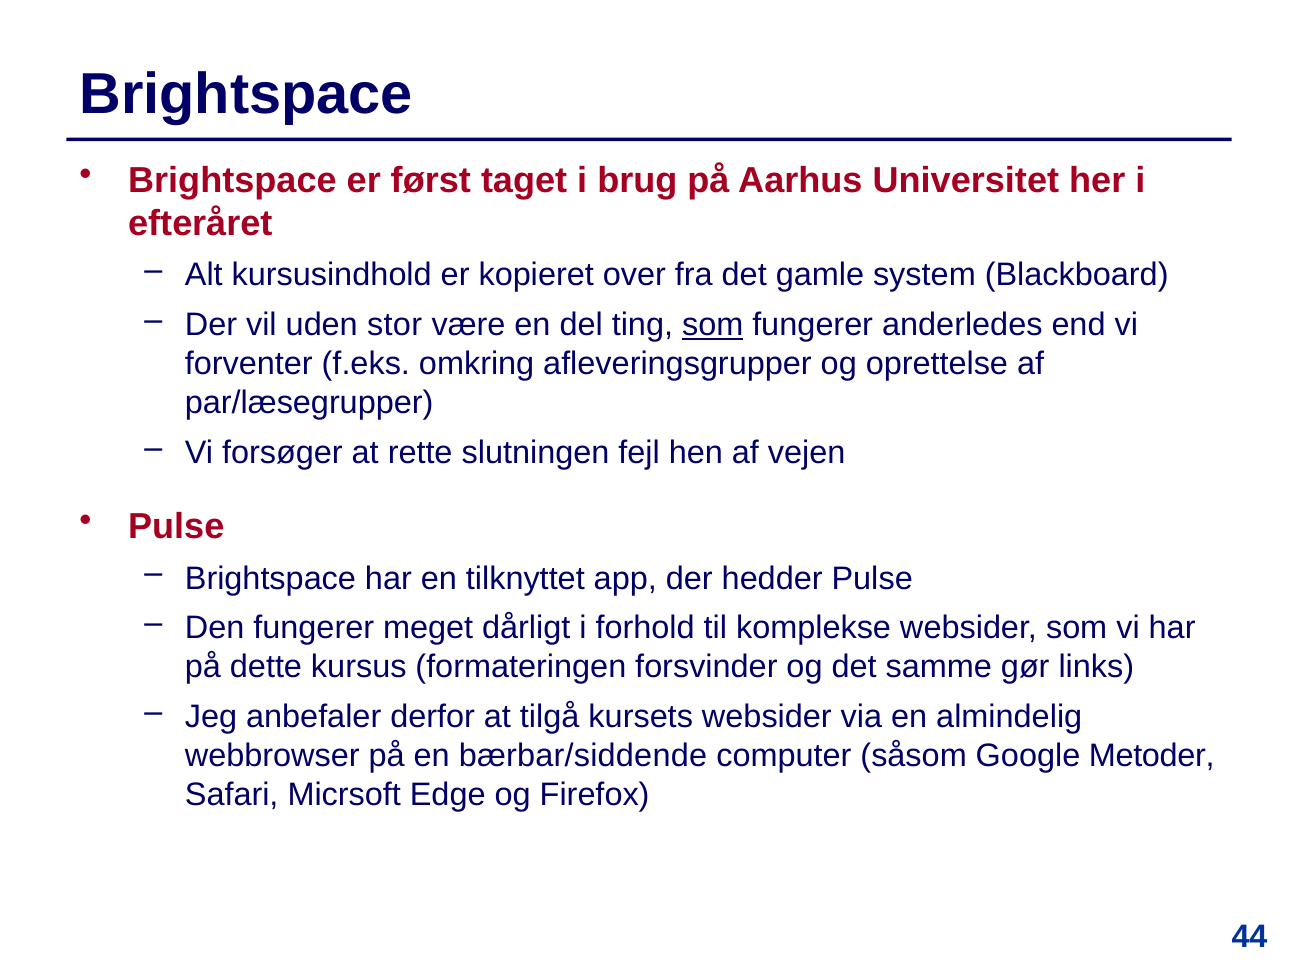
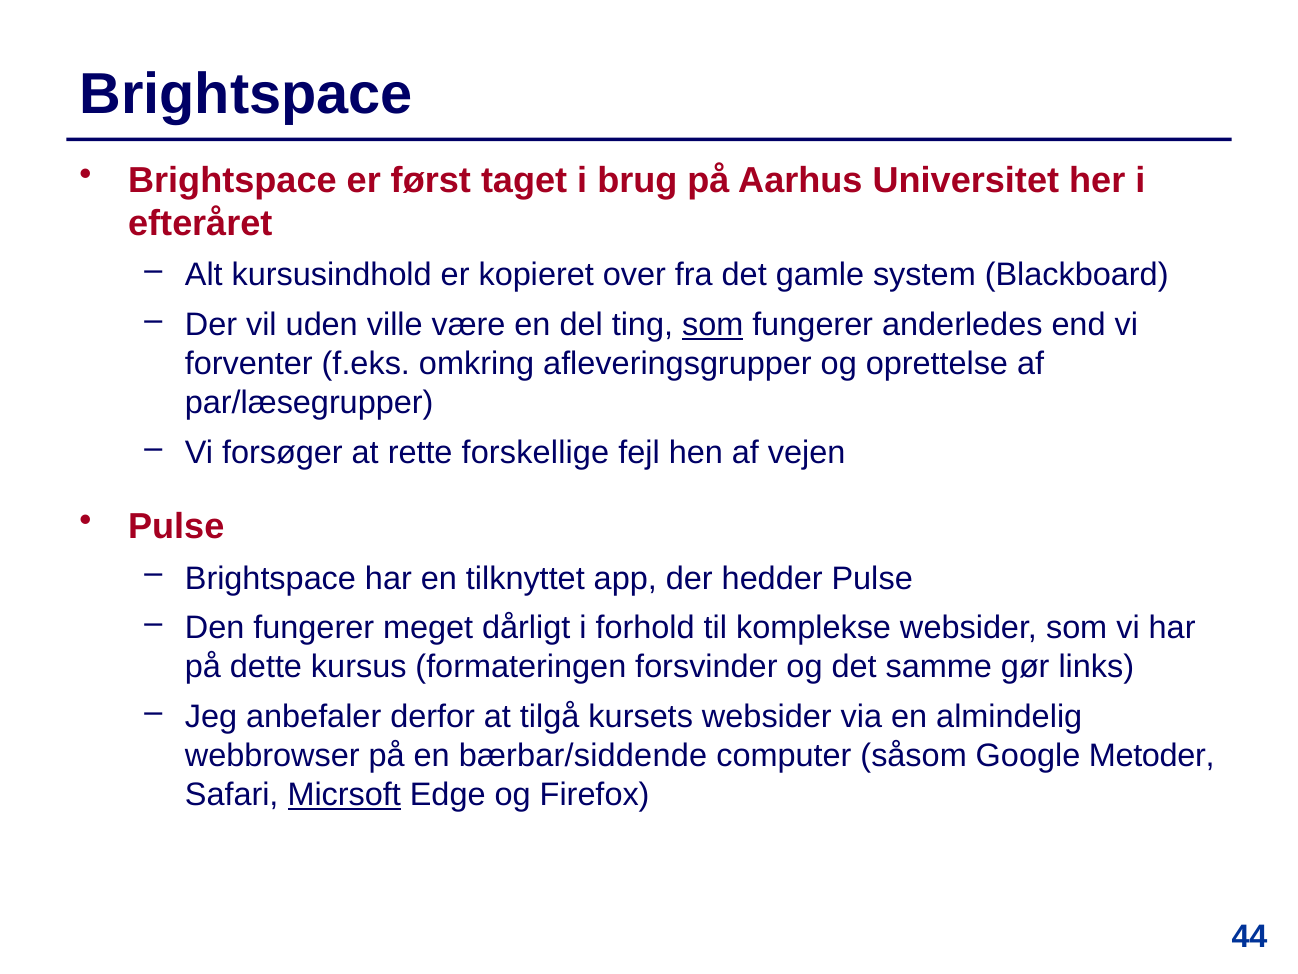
stor: stor -> ville
slutningen: slutningen -> forskellige
Micrsoft underline: none -> present
